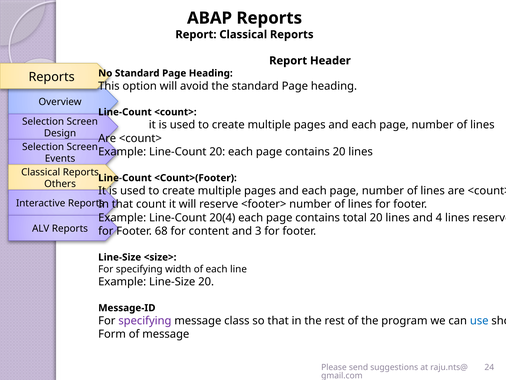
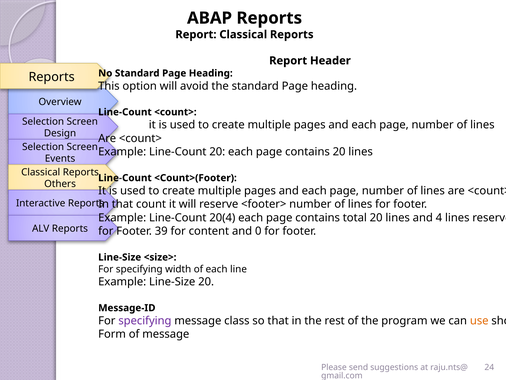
68: 68 -> 39
3: 3 -> 0
use colour: blue -> orange
